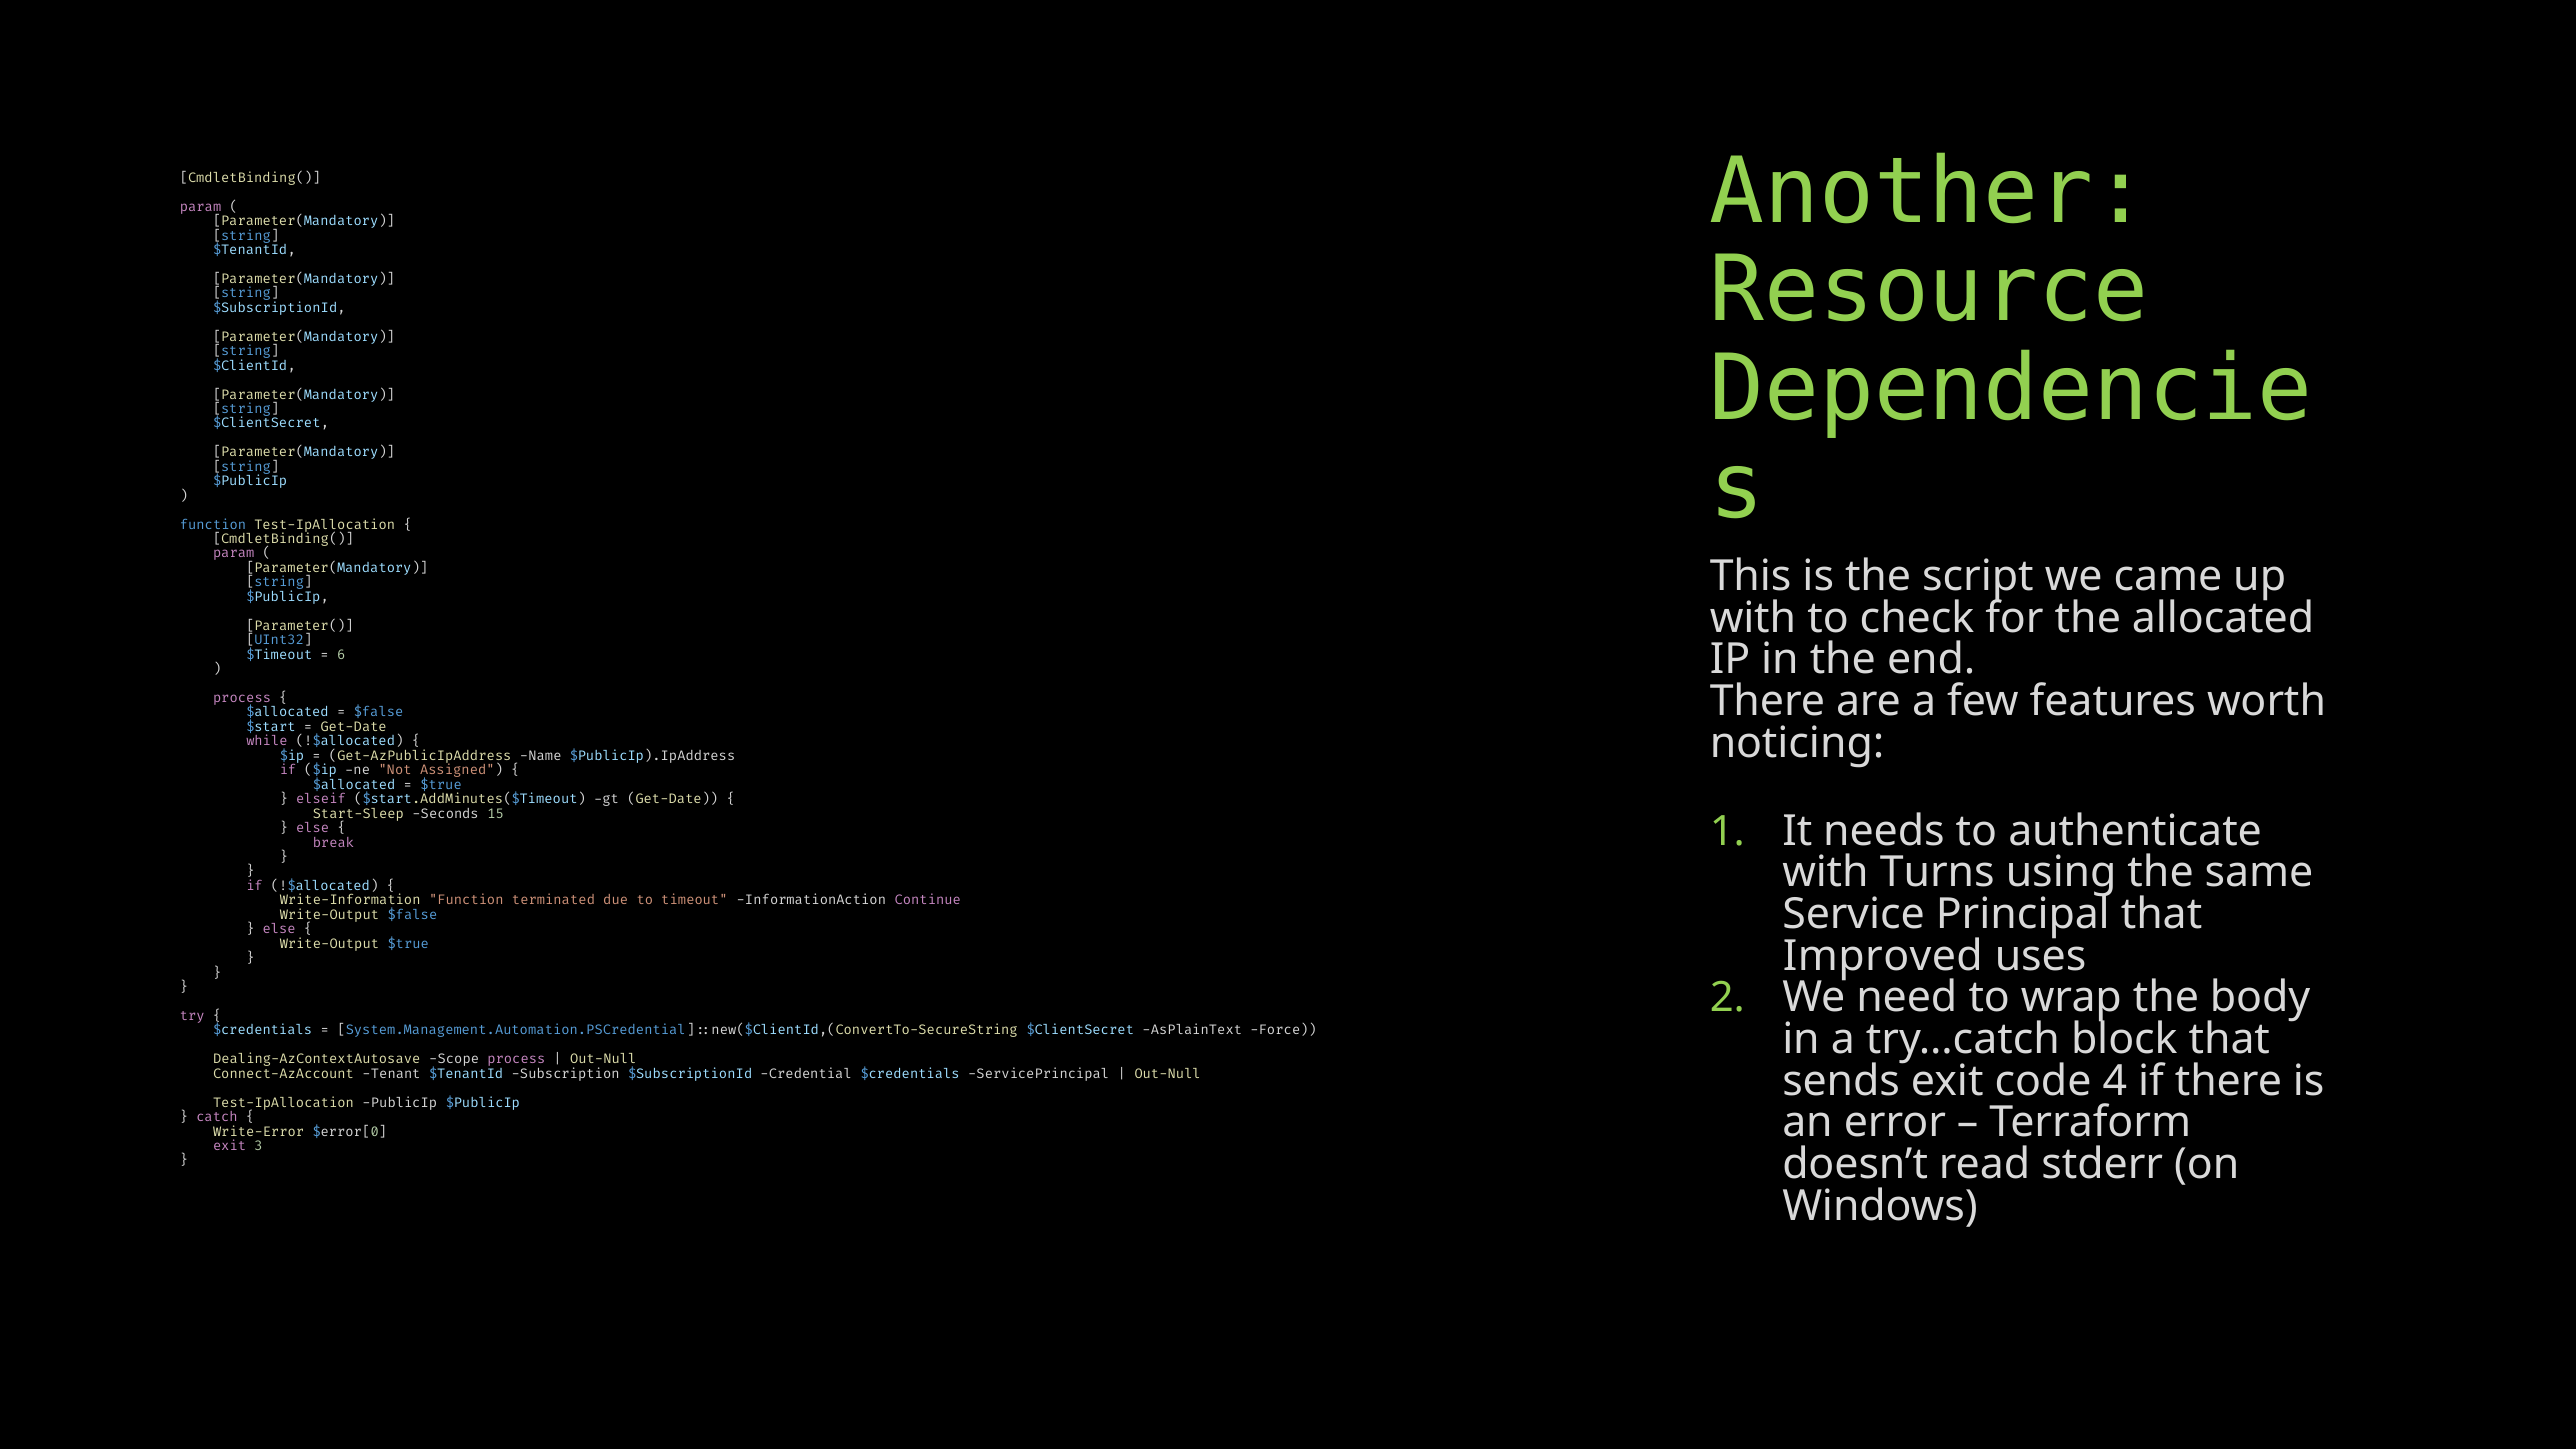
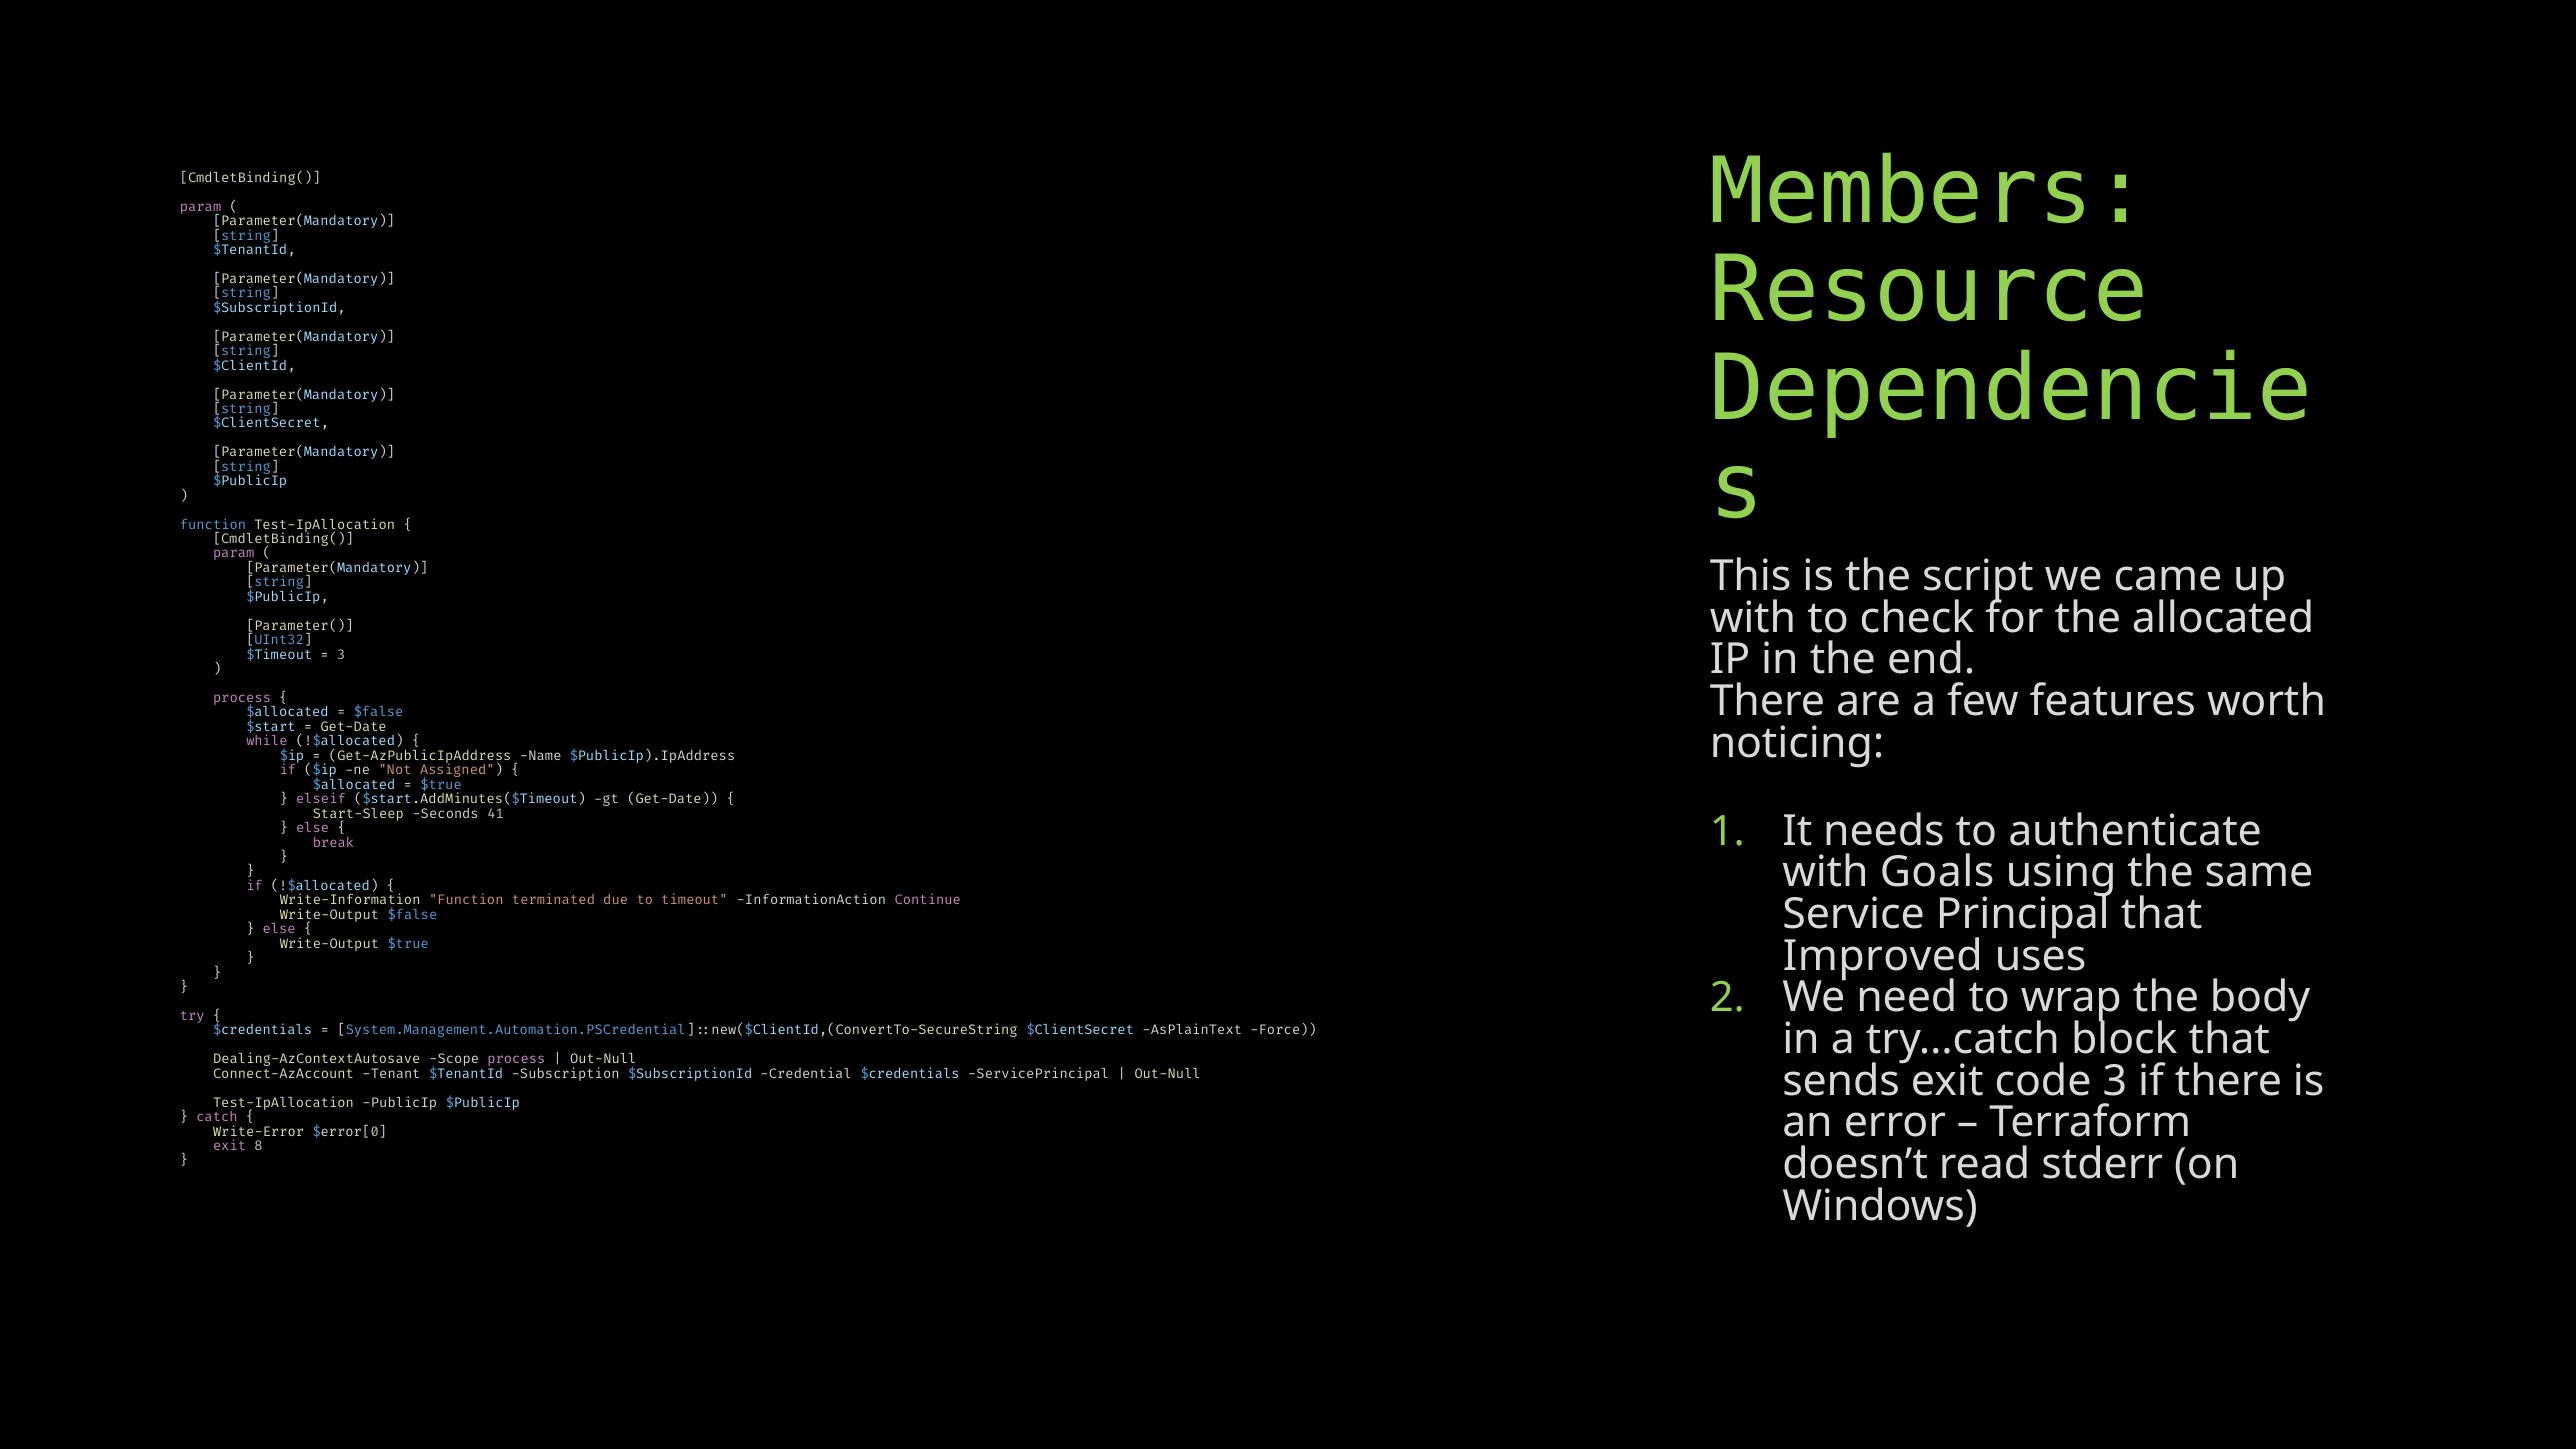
Another: Another -> Members
6 at (341, 655): 6 -> 3
15: 15 -> 41
Turns: Turns -> Goals
code 4: 4 -> 3
3: 3 -> 8
